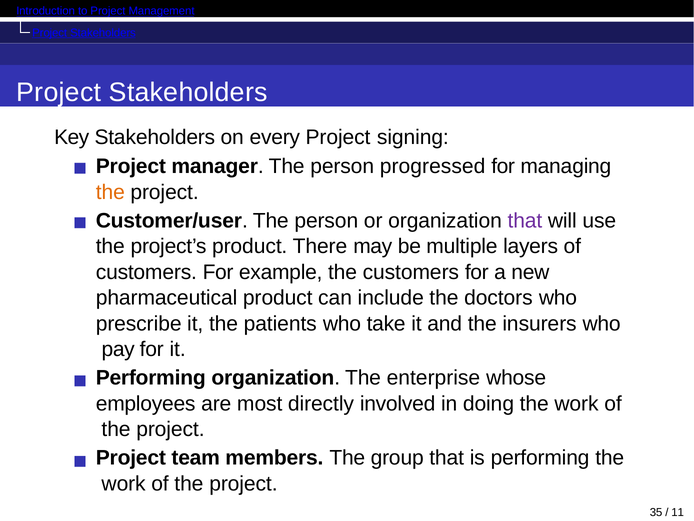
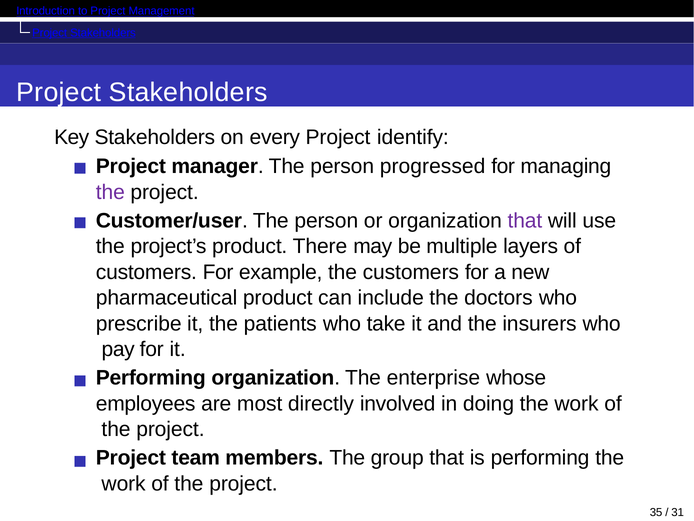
signing: signing -> identify
the at (110, 192) colour: orange -> purple
11: 11 -> 31
